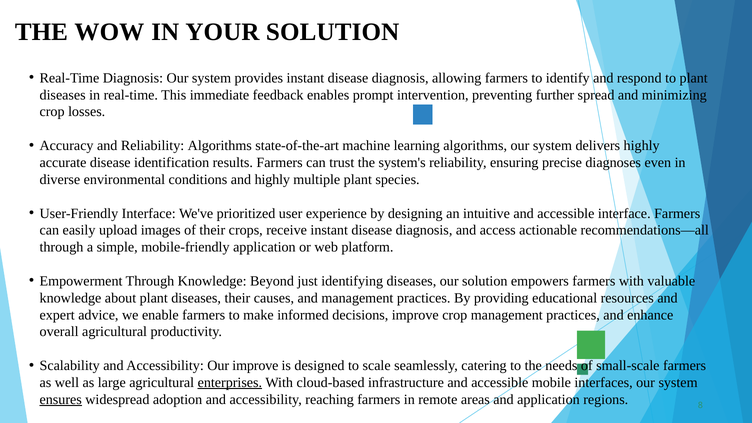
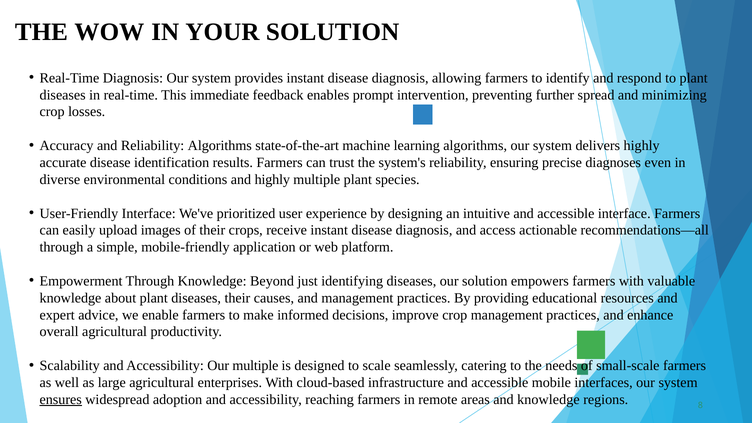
Our improve: improve -> multiple
enterprises underline: present -> none
and application: application -> knowledge
